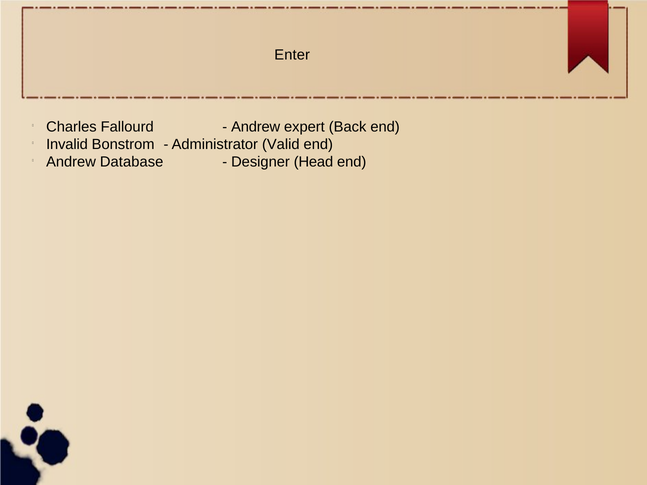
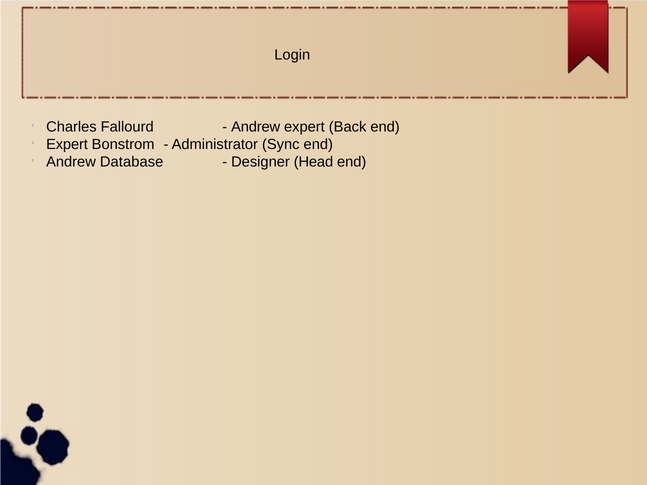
Enter: Enter -> Login
Invalid at (67, 144): Invalid -> Expert
Valid: Valid -> Sync
